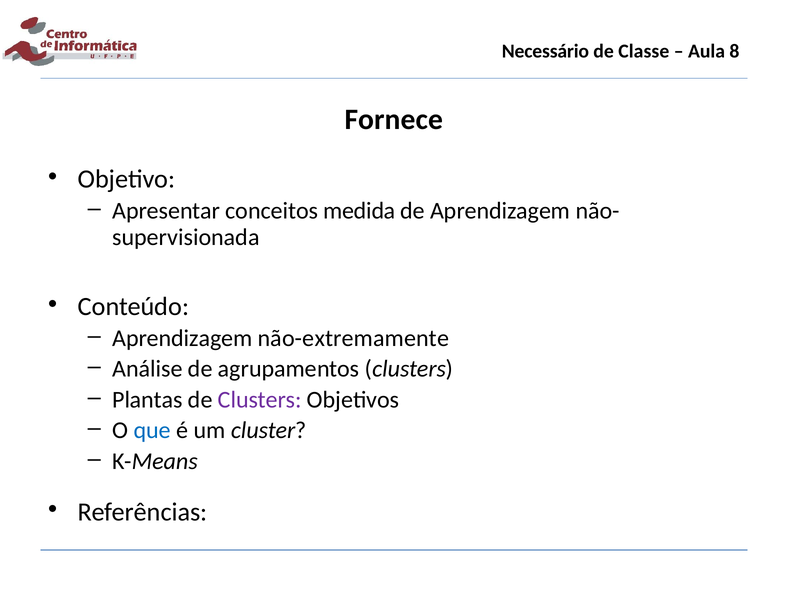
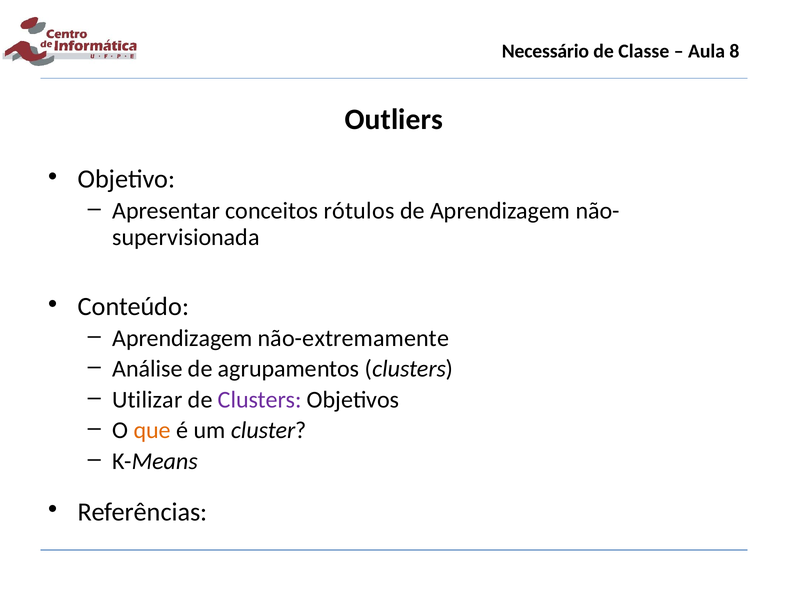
Fornece: Fornece -> Outliers
medida: medida -> rótulos
Plantas: Plantas -> Utilizar
que colour: blue -> orange
